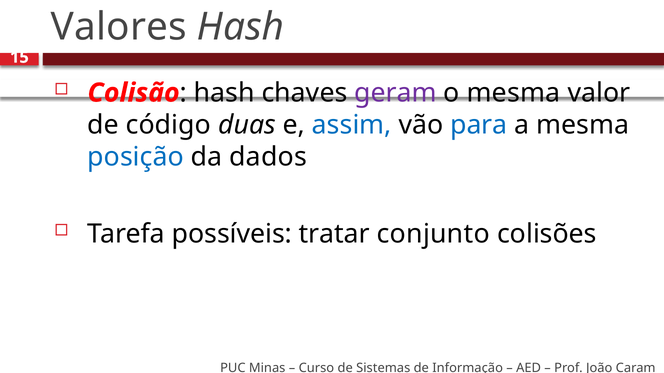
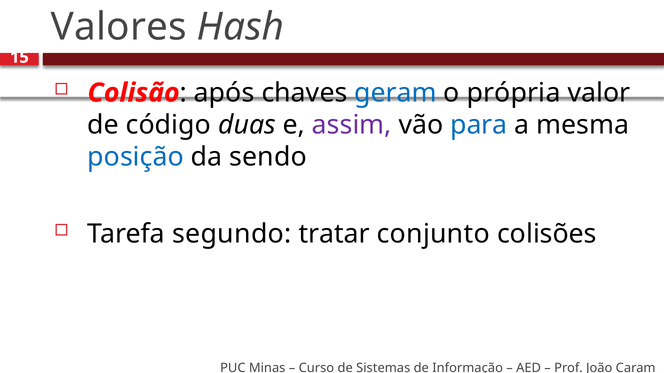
hash at (224, 93): hash -> após
geram colour: purple -> blue
o mesma: mesma -> própria
assim colour: blue -> purple
dados: dados -> sendo
possíveis: possíveis -> segundo
